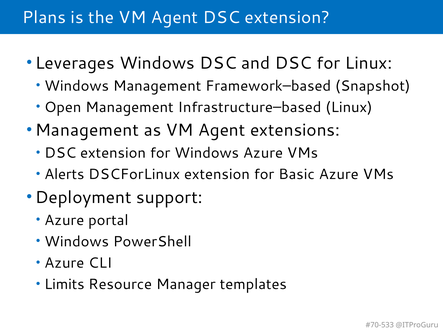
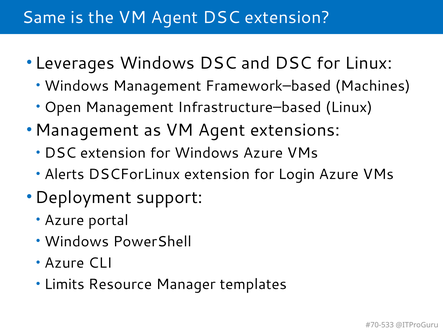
Plans: Plans -> Same
Snapshot: Snapshot -> Machines
Basic: Basic -> Login
